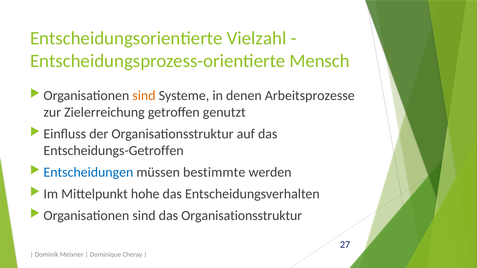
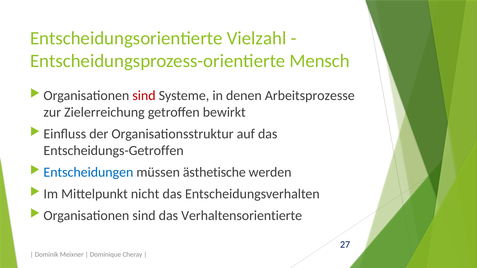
sind at (144, 96) colour: orange -> red
genutzt: genutzt -> bewirkt
bestimmte: bestimmte -> ästhetische
hohe: hohe -> nicht
das Organisationsstruktur: Organisationsstruktur -> Verhaltensorientierte
